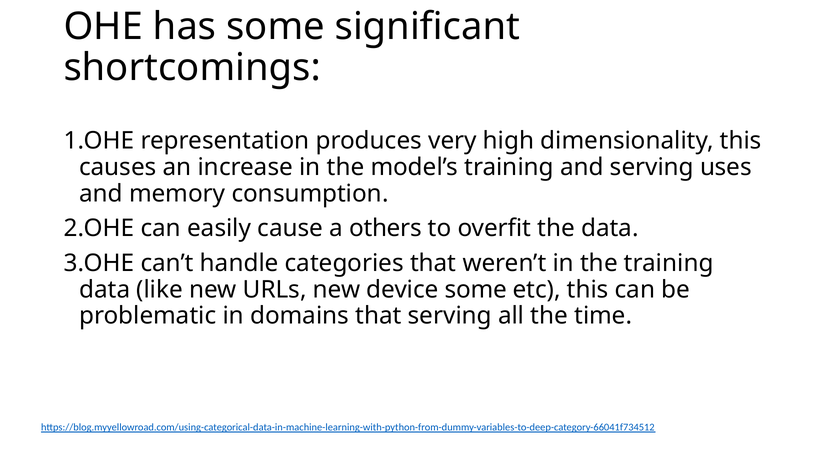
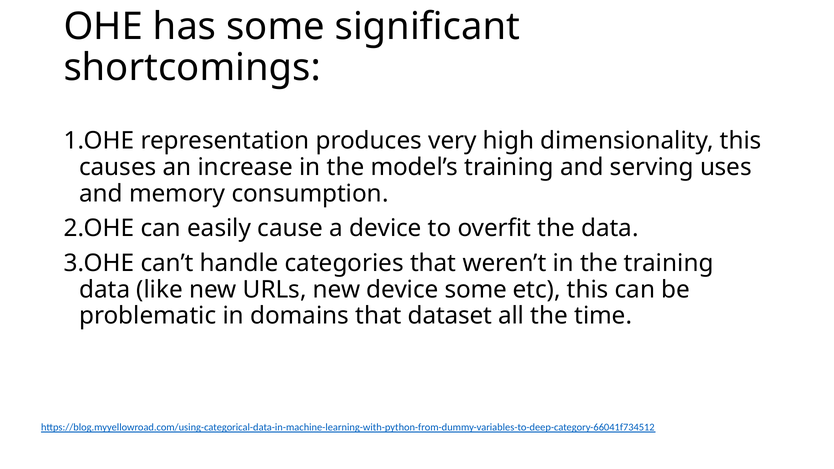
a others: others -> device
that serving: serving -> dataset
